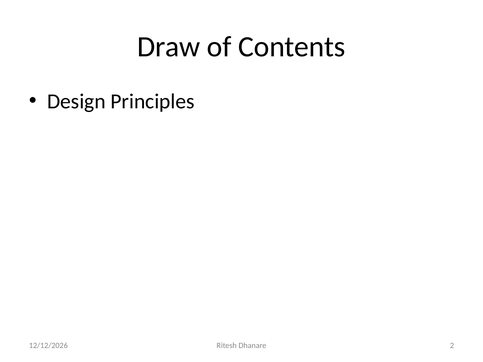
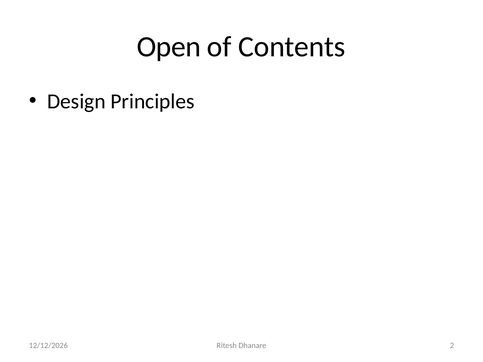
Draw: Draw -> Open
